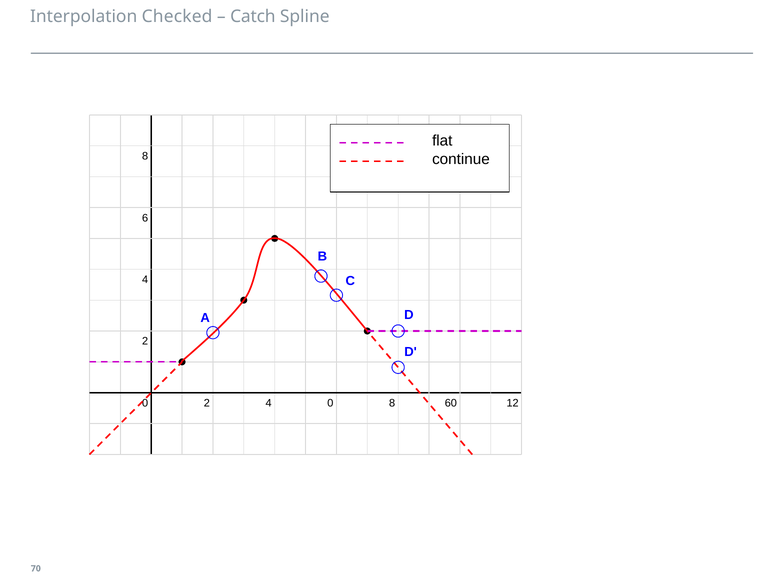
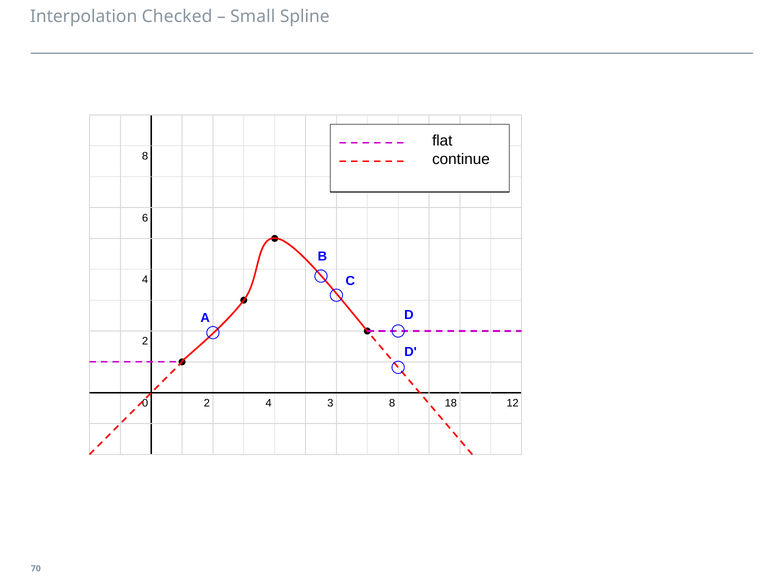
Catch: Catch -> Small
4 0: 0 -> 3
60: 60 -> 18
